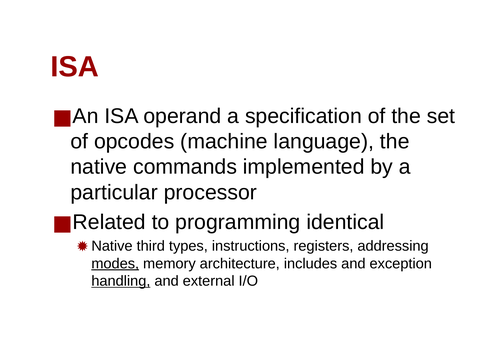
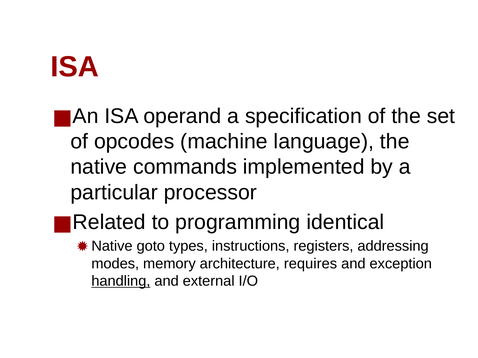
third: third -> goto
modes underline: present -> none
includes: includes -> requires
